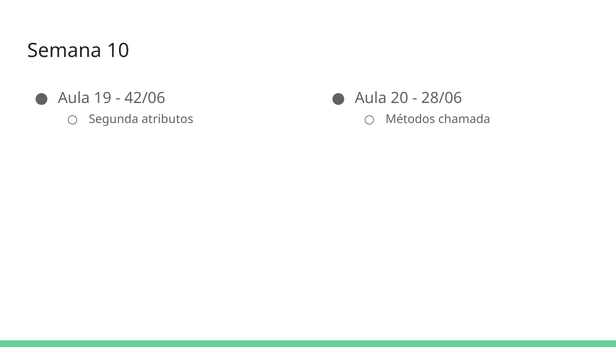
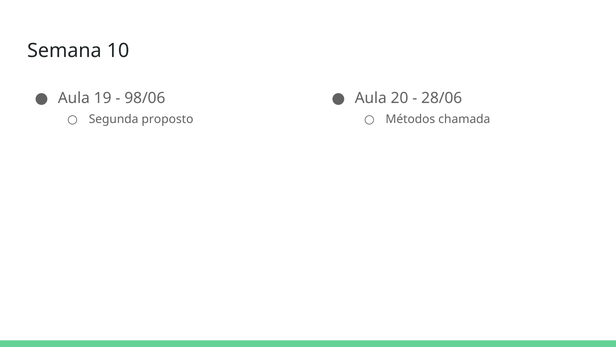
42/06: 42/06 -> 98/06
atributos: atributos -> proposto
